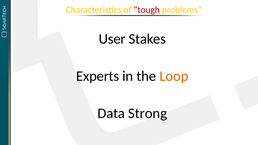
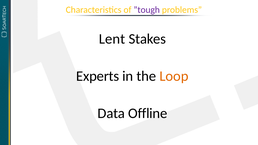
”tough colour: red -> purple
User: User -> Lent
Strong: Strong -> Offline
